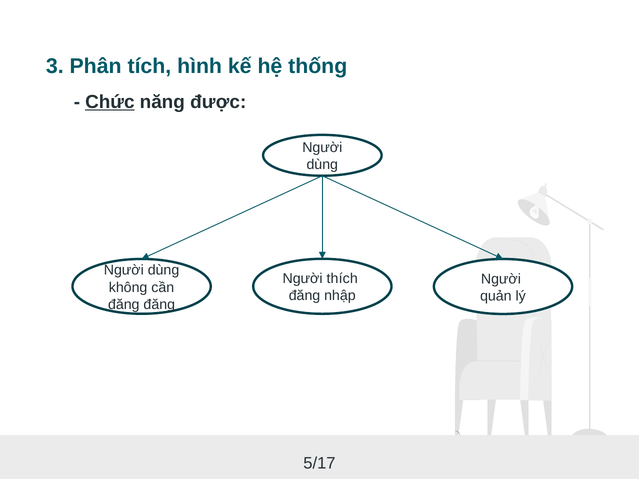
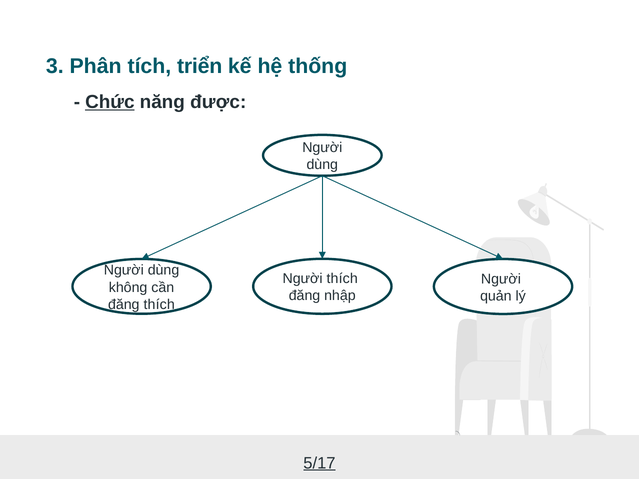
hình: hình -> triển
đăng đăng: đăng -> thích
5/17 underline: none -> present
